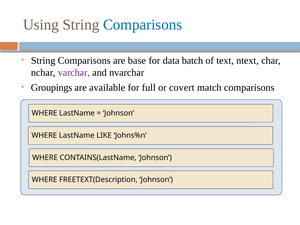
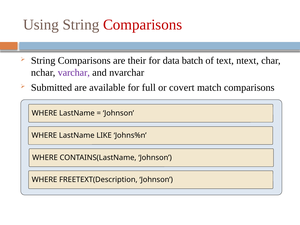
Comparisons at (143, 25) colour: blue -> red
base: base -> their
Groupings: Groupings -> Submitted
